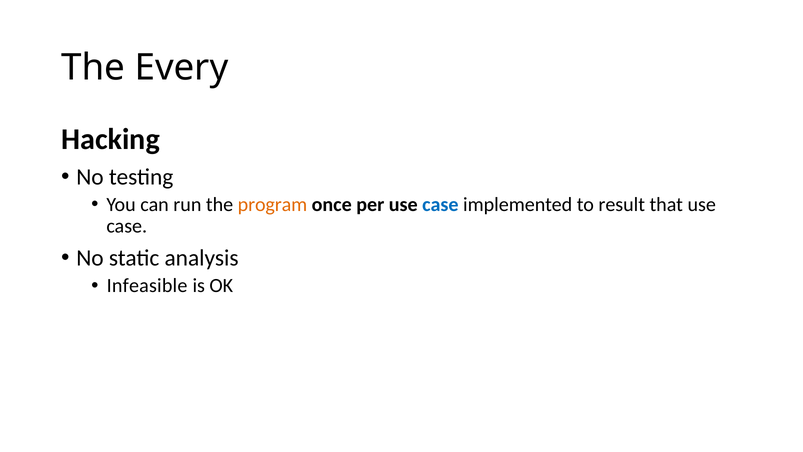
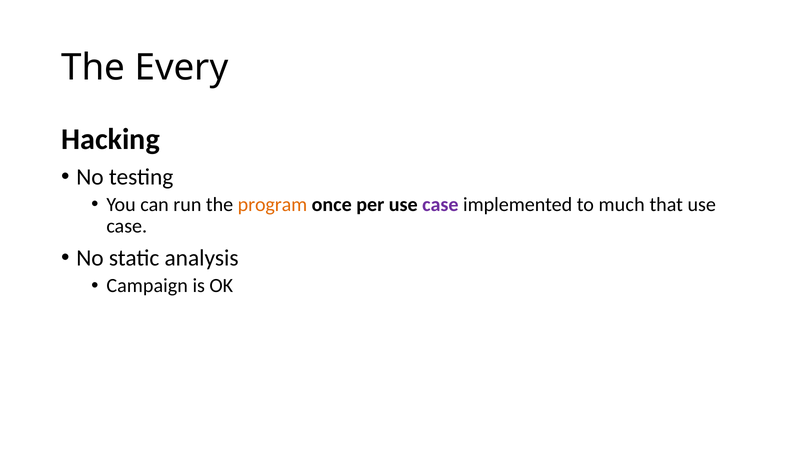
case at (440, 204) colour: blue -> purple
result: result -> much
Infeasible: Infeasible -> Campaign
